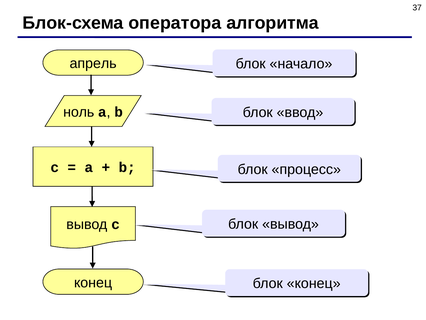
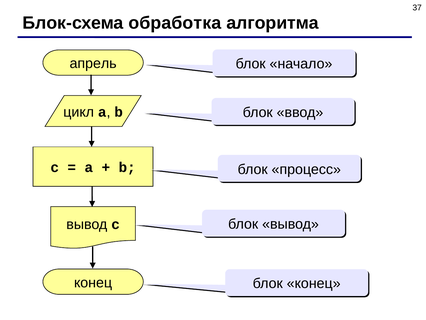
оператора: оператора -> обработка
ноль: ноль -> цикл
